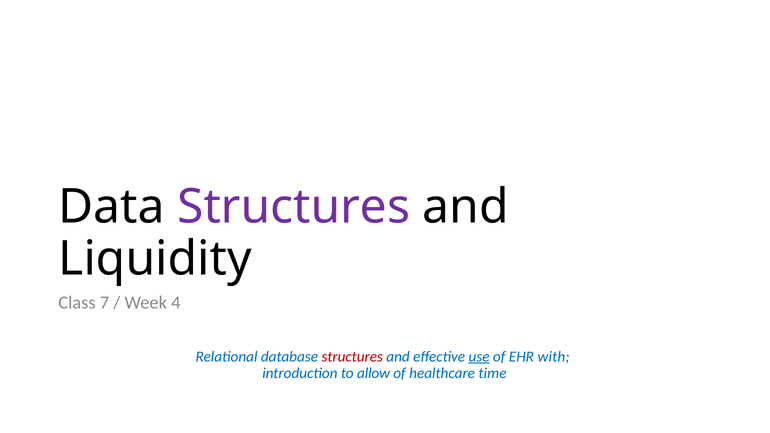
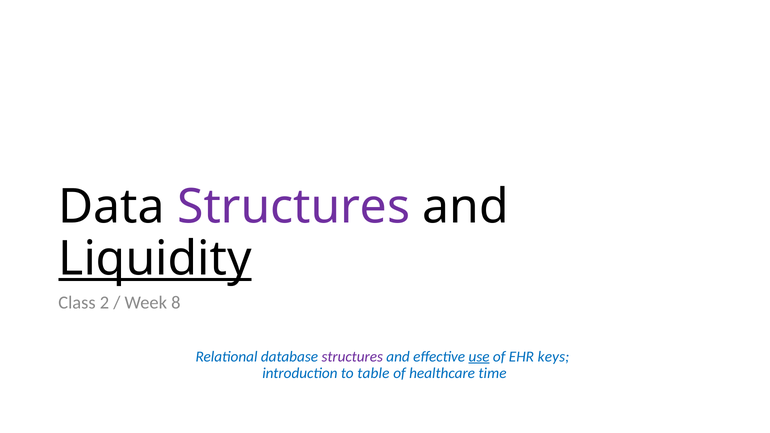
Liquidity underline: none -> present
7: 7 -> 2
4: 4 -> 8
structures at (352, 357) colour: red -> purple
with: with -> keys
allow: allow -> table
